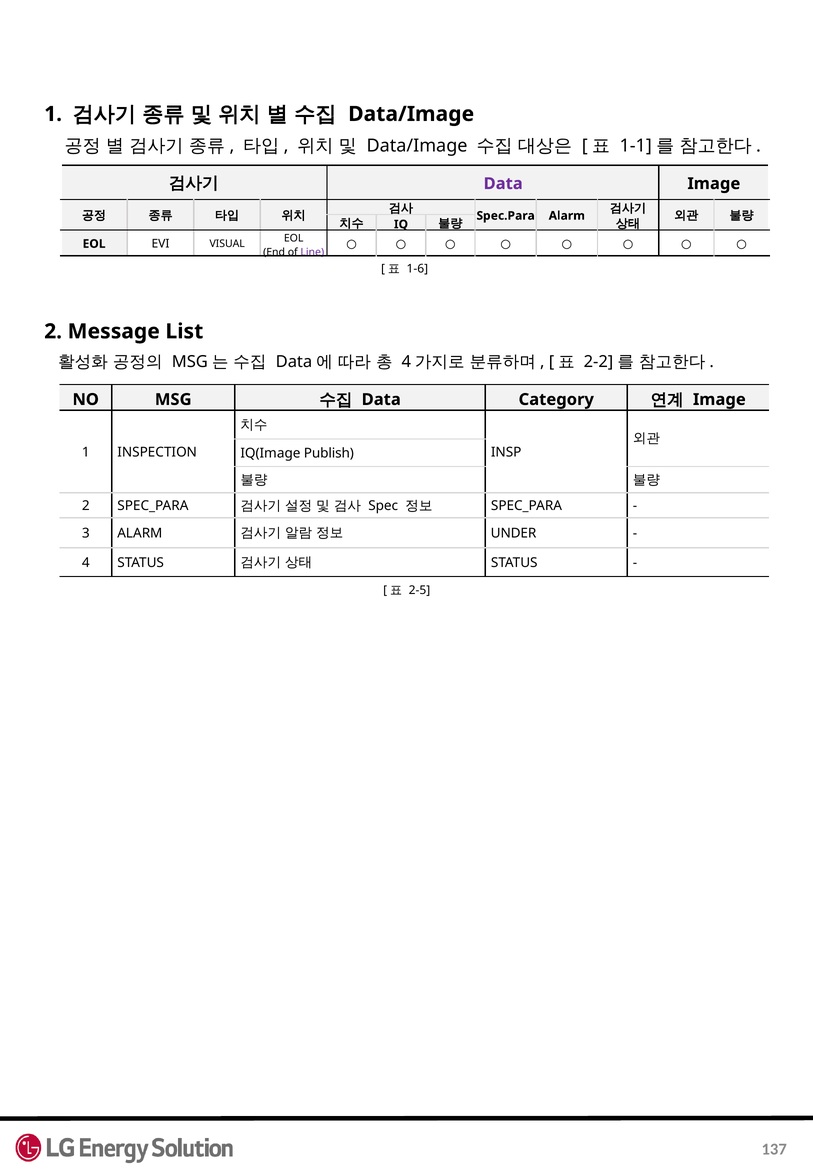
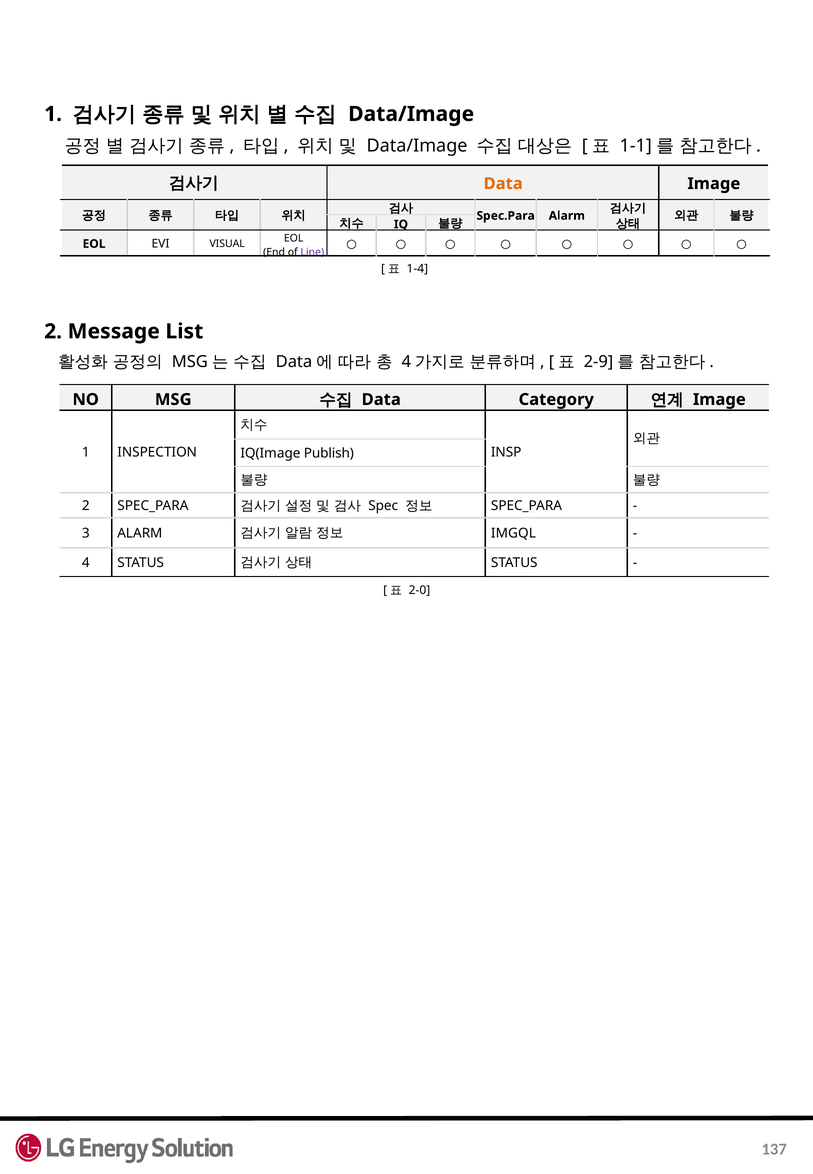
Data at (503, 184) colour: purple -> orange
1-6: 1-6 -> 1-4
2-2: 2-2 -> 2-9
UNDER: UNDER -> IMGQL
2-5: 2-5 -> 2-0
